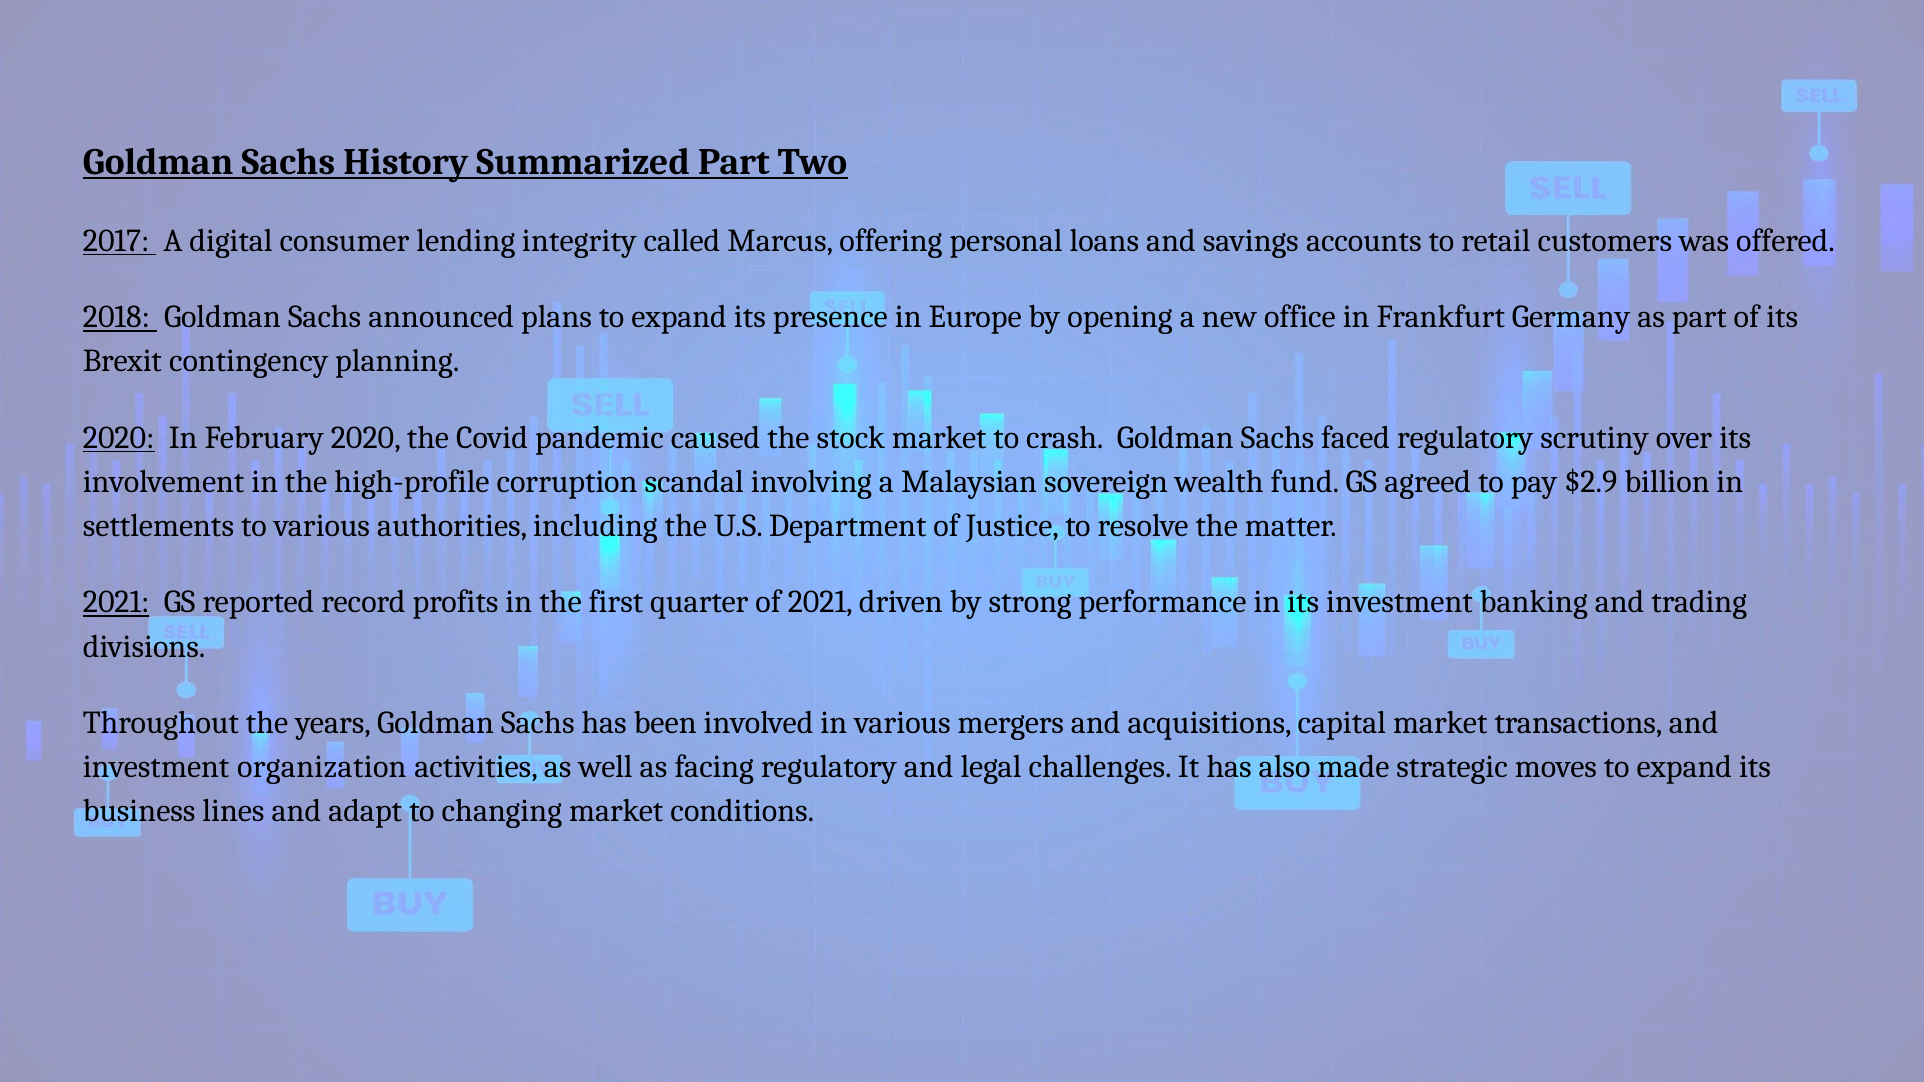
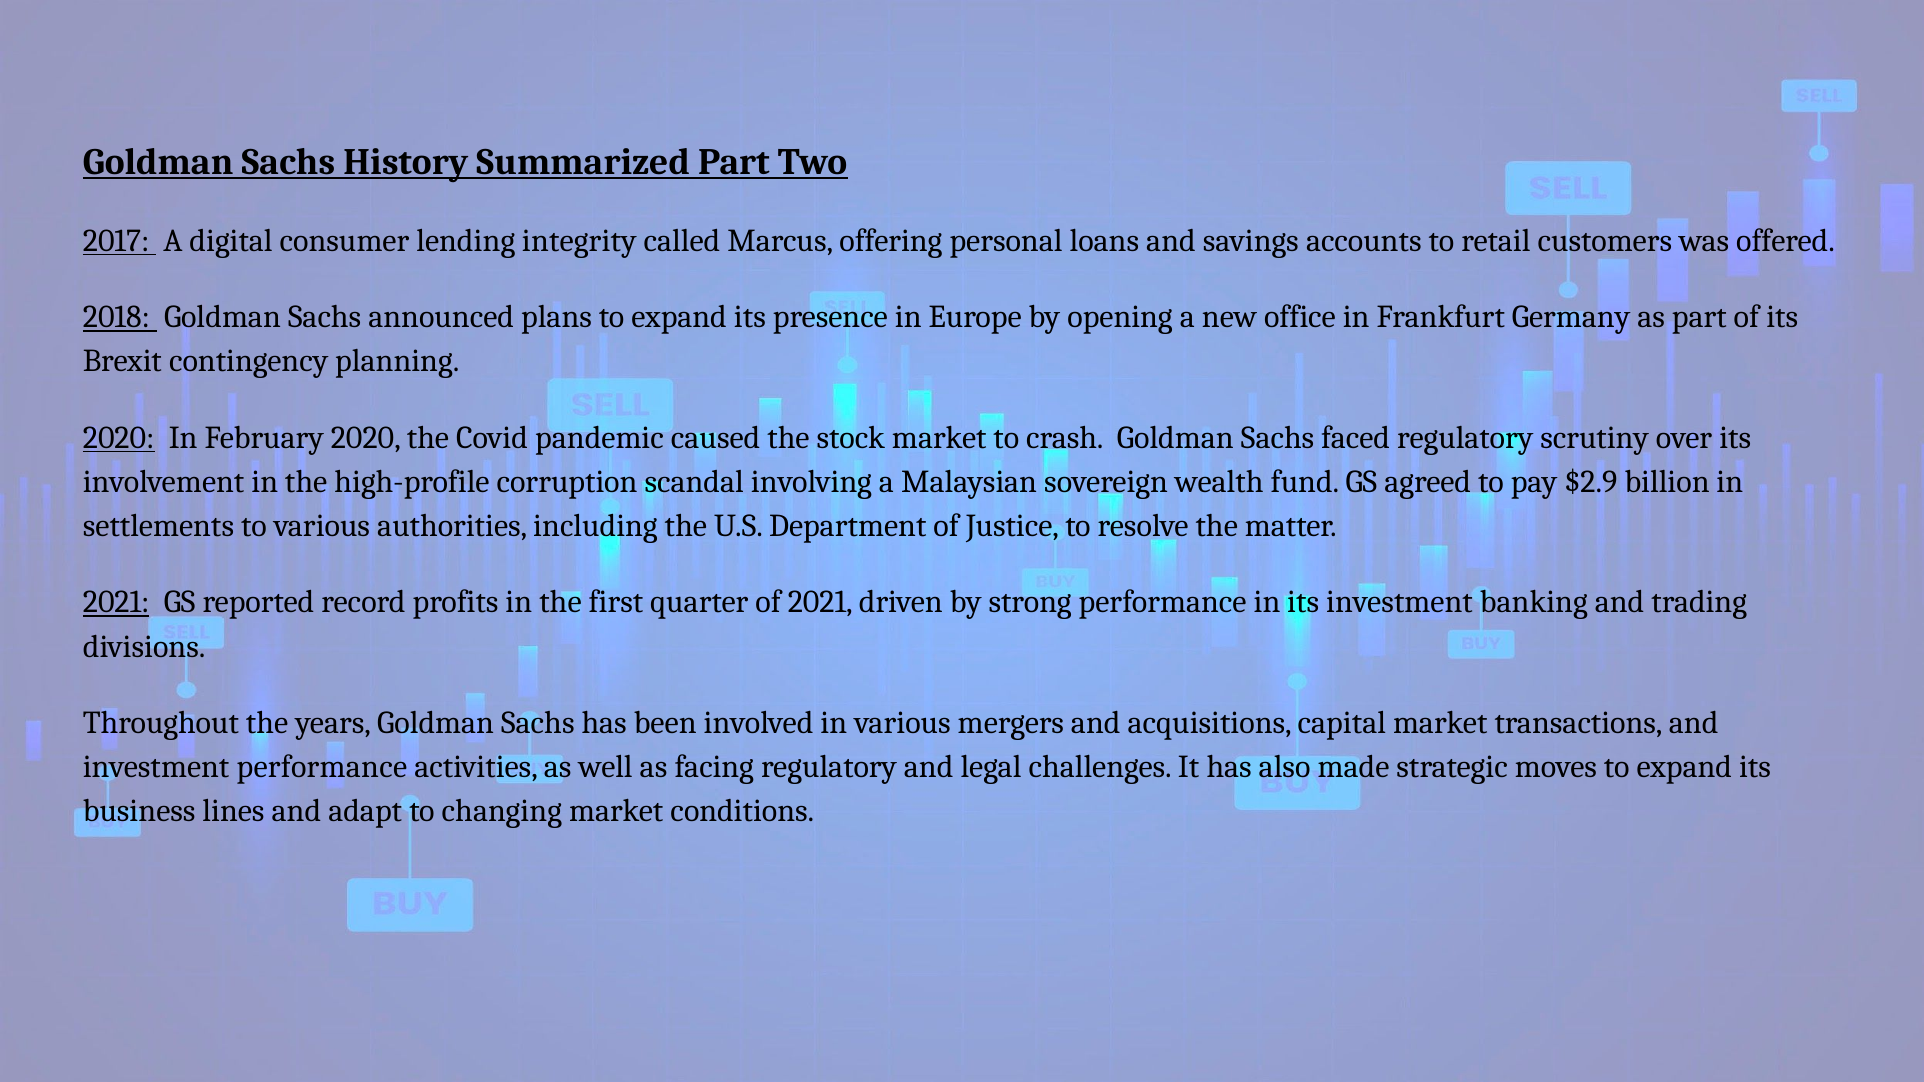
investment organization: organization -> performance
